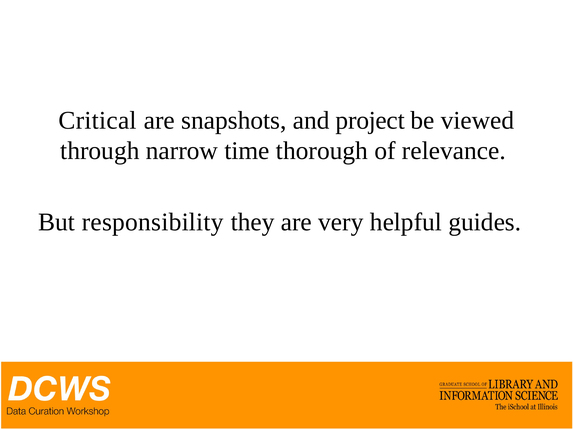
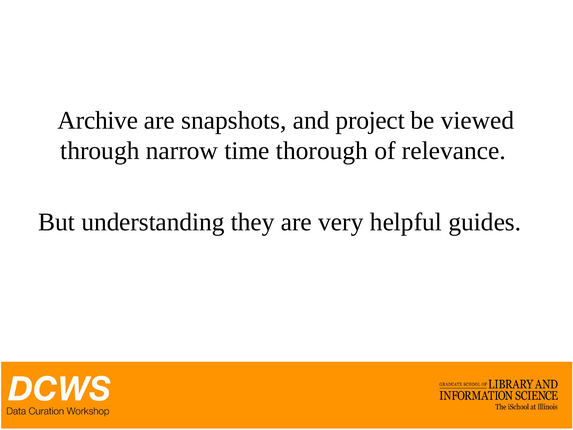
Critical: Critical -> Archive
responsibility: responsibility -> understanding
